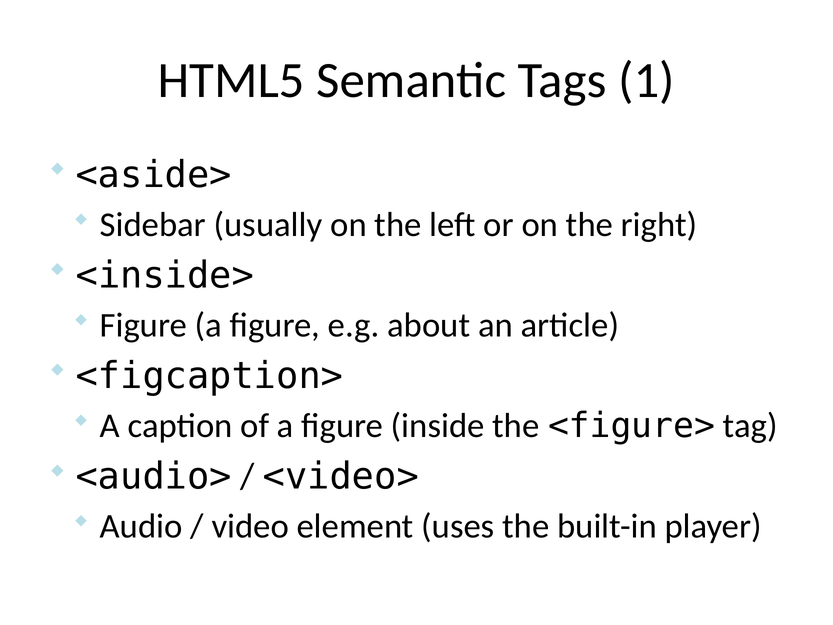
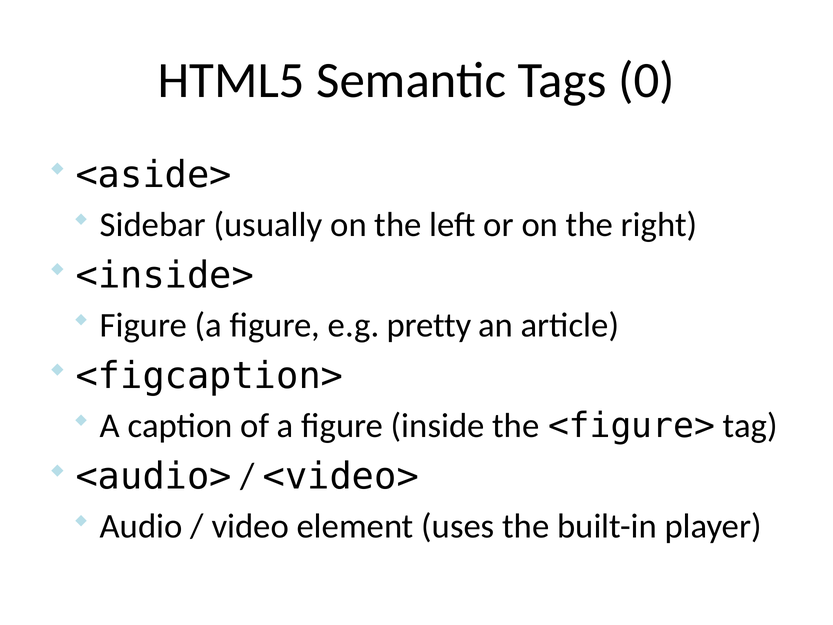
1: 1 -> 0
about: about -> pretty
